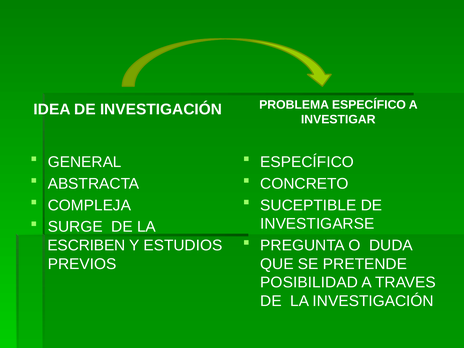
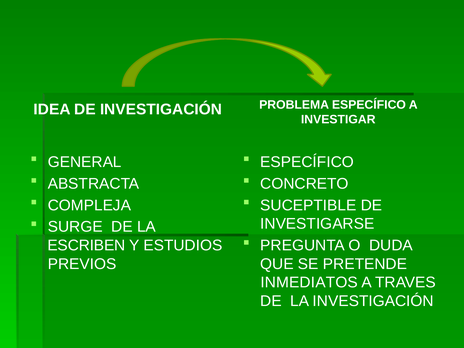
POSIBILIDAD: POSIBILIDAD -> INMEDIATOS
